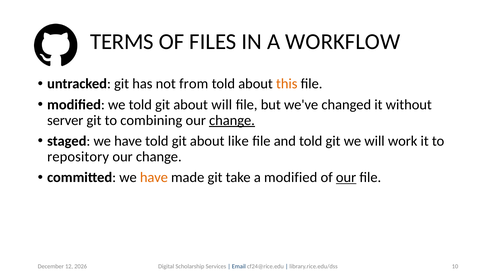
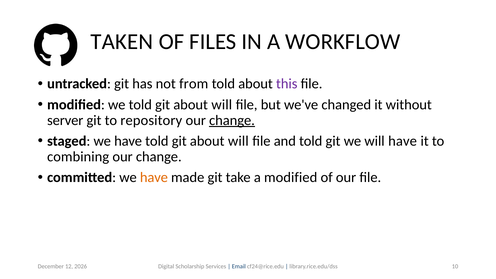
TERMS: TERMS -> TAKEN
this colour: orange -> purple
combining: combining -> repository
like at (238, 141): like -> will
will work: work -> have
repository: repository -> combining
our at (346, 178) underline: present -> none
